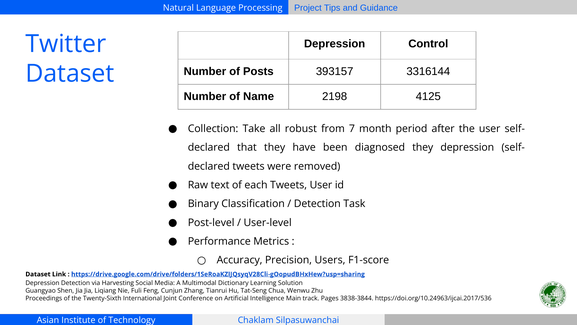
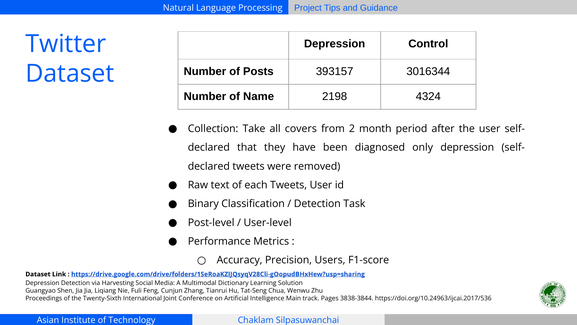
3316144: 3316144 -> 3016344
4125: 4125 -> 4324
robust: robust -> covers
7: 7 -> 2
diagnosed they: they -> only
